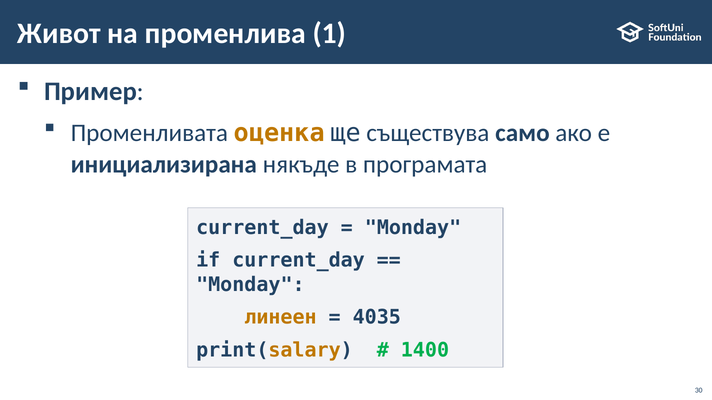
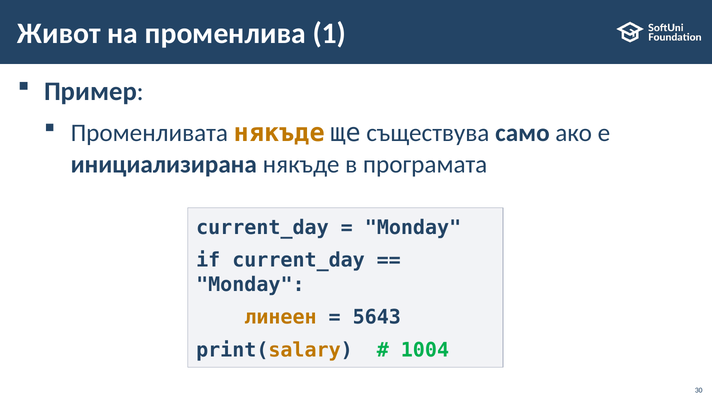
Променливата оценка: оценка -> някъде
4035: 4035 -> 5643
1400: 1400 -> 1004
